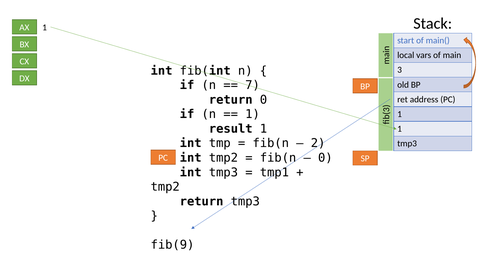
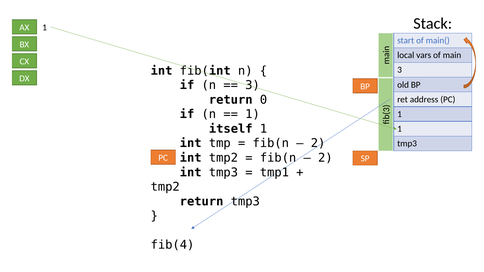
7 at (252, 85): 7 -> 3
result: result -> itself
0 at (325, 158): 0 -> 2
fib(9: fib(9 -> fib(4
